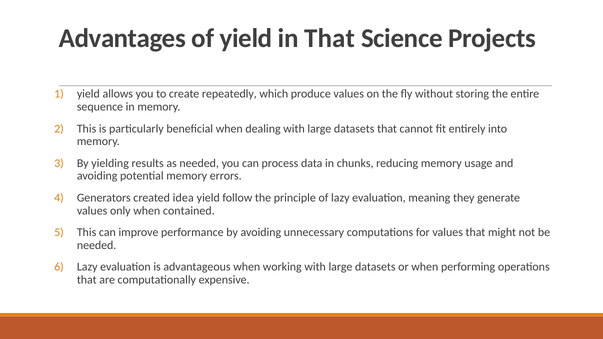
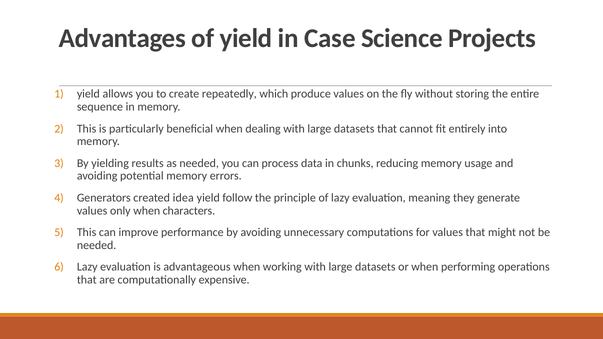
in That: That -> Case
contained: contained -> characters
